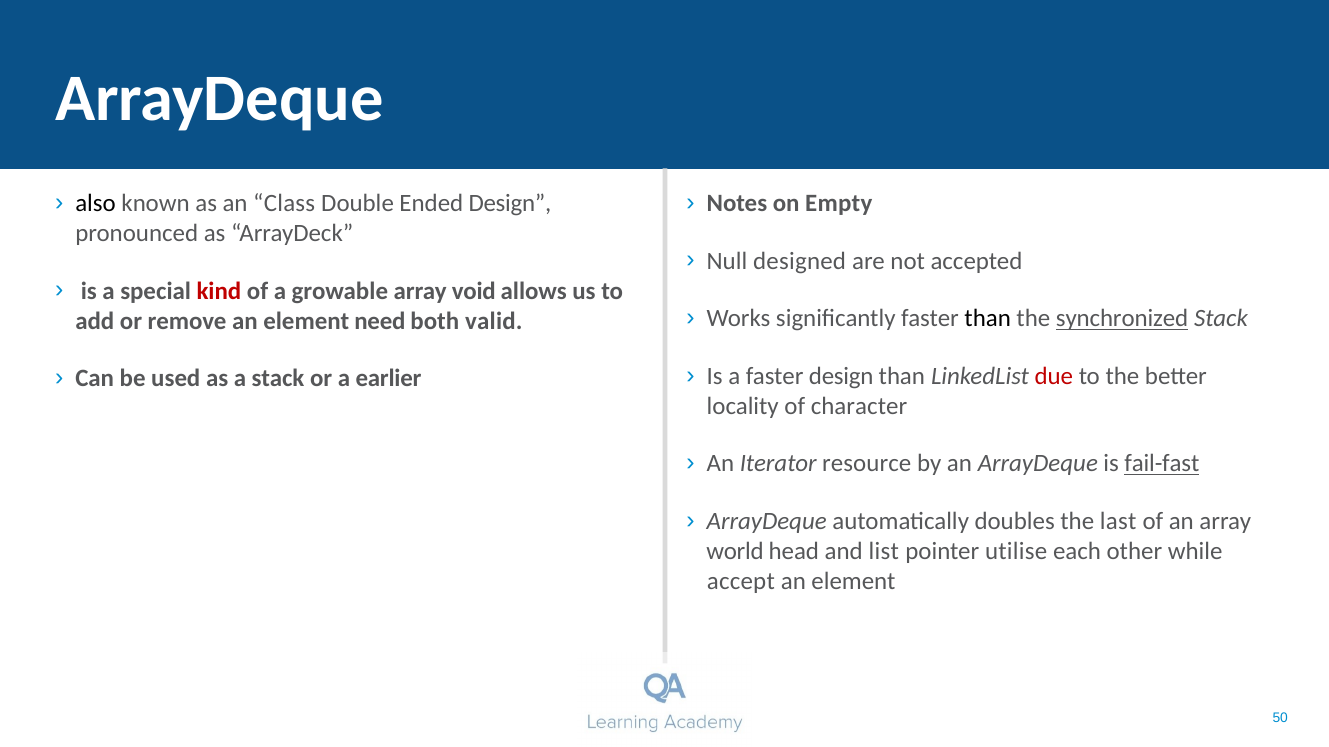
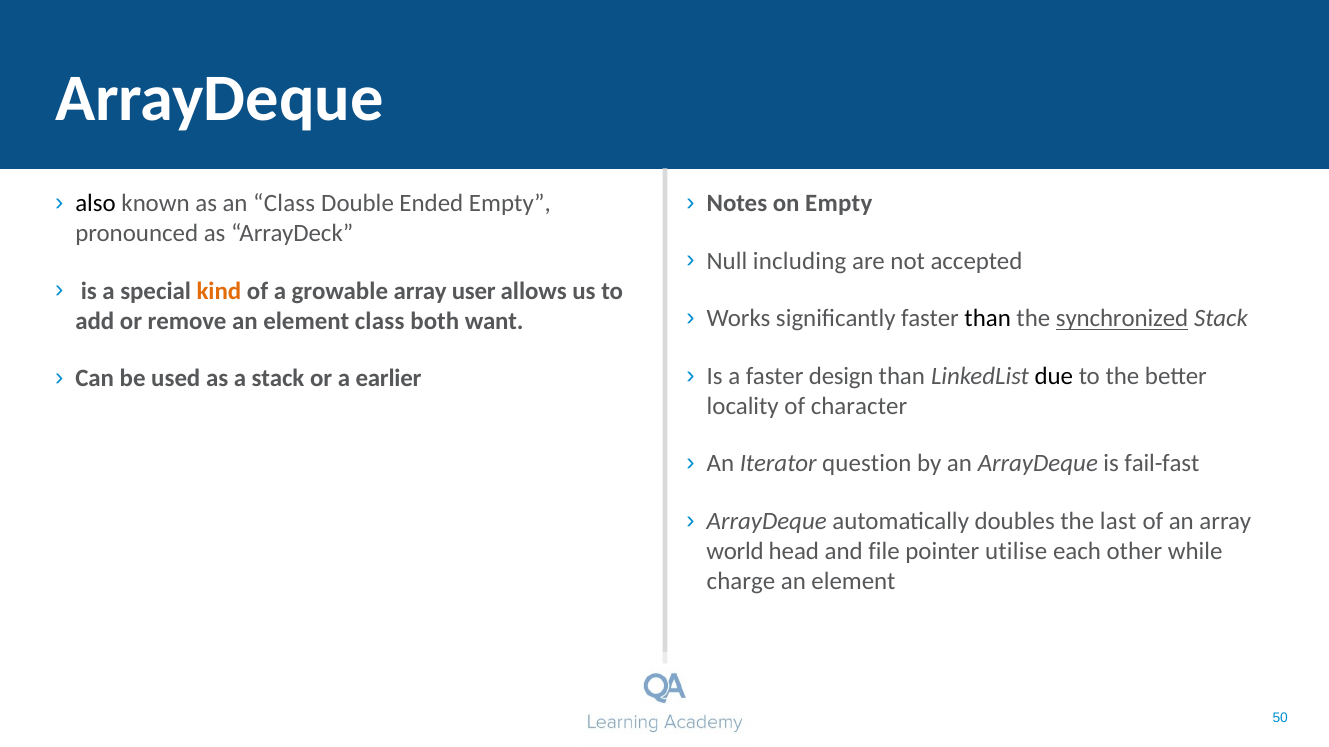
Ended Design: Design -> Empty
designed: designed -> including
kind colour: red -> orange
void: void -> user
element need: need -> class
valid: valid -> want
due colour: red -> black
resource: resource -> question
fail-fast underline: present -> none
list: list -> file
accept: accept -> charge
